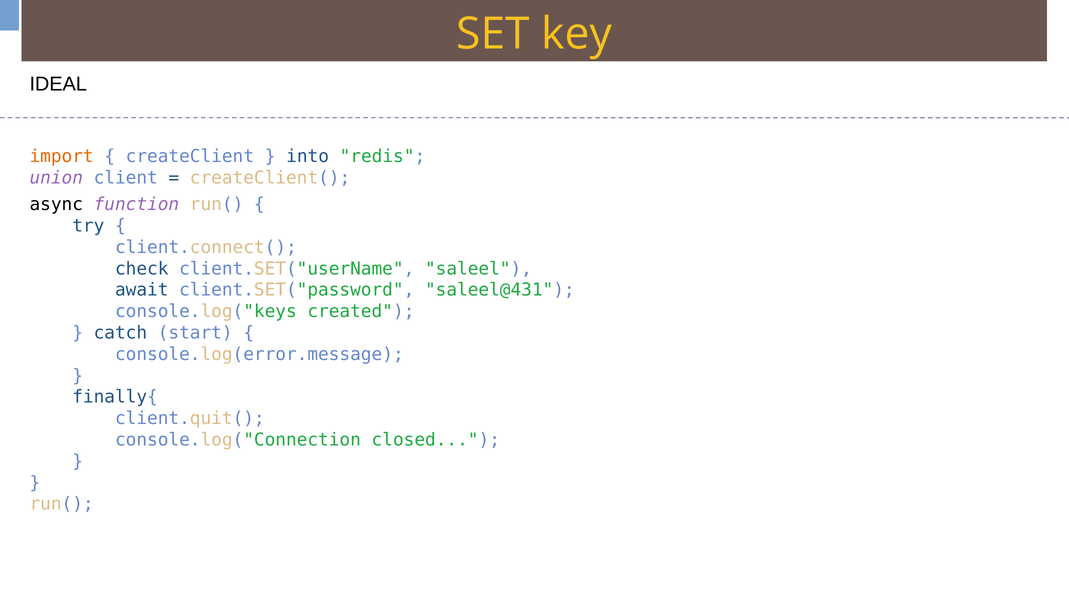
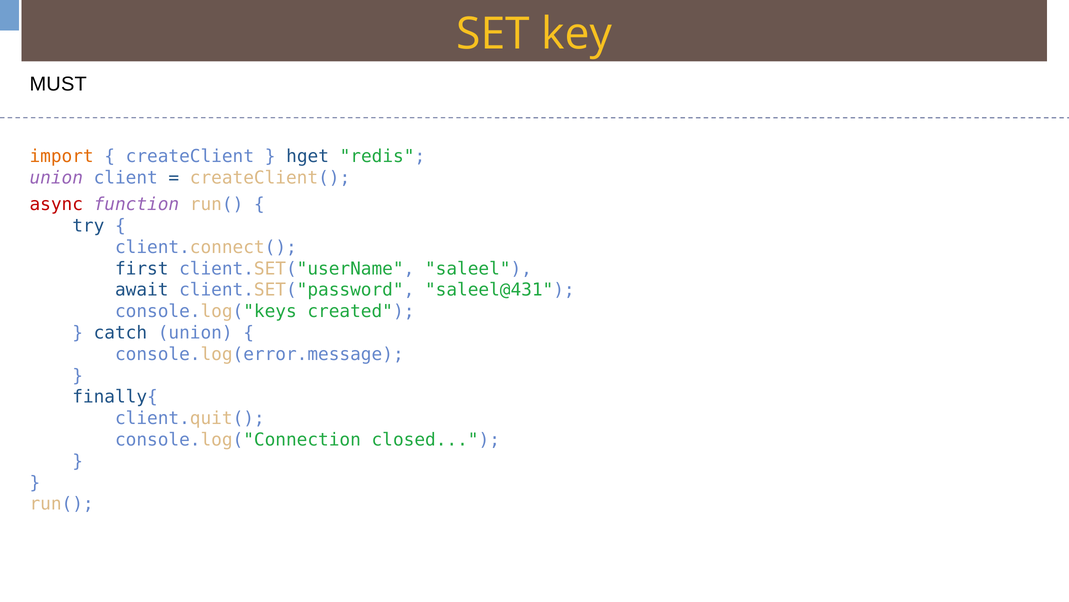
IDEAL: IDEAL -> MUST
into: into -> hget
async colour: black -> red
check: check -> first
catch start: start -> union
